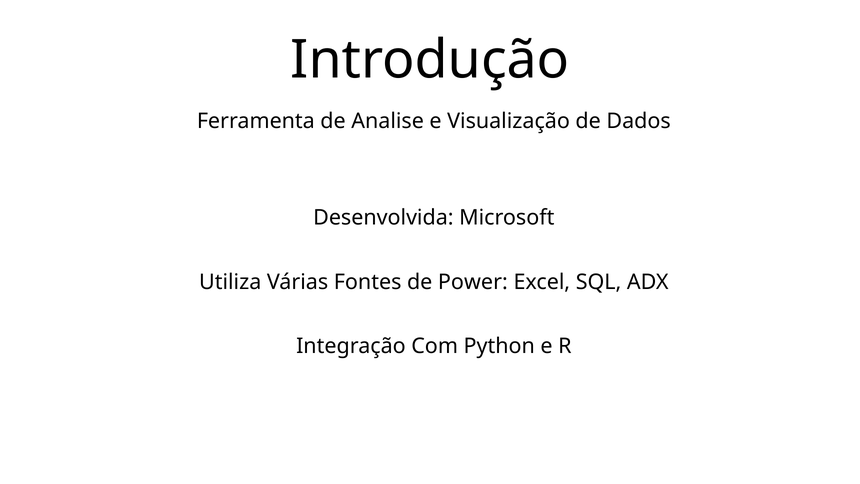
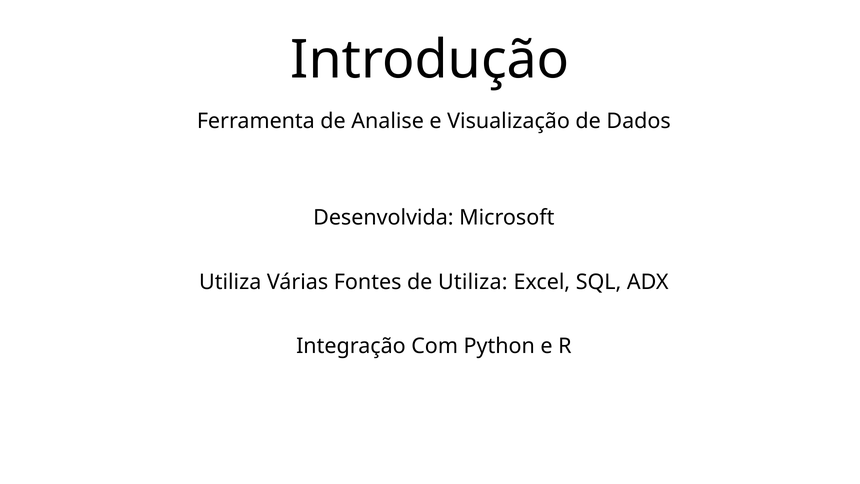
de Power: Power -> Utiliza
